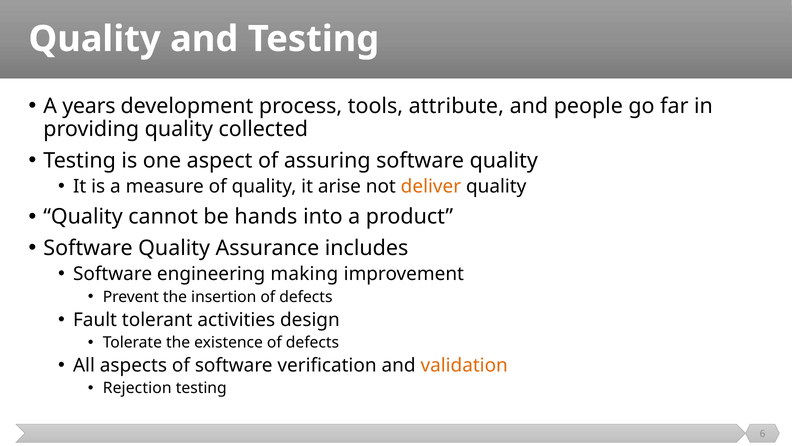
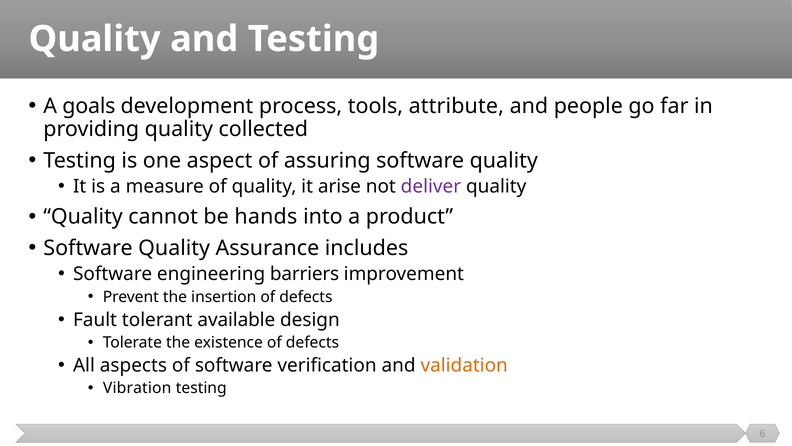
years: years -> goals
deliver colour: orange -> purple
making: making -> barriers
activities: activities -> available
Rejection: Rejection -> Vibration
